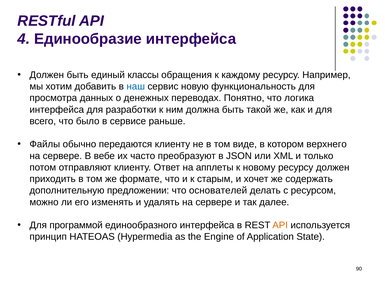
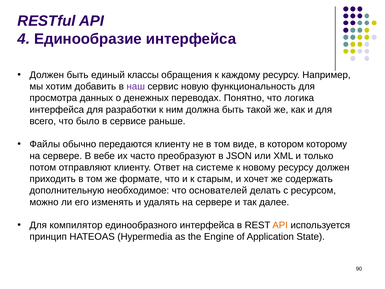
наш colour: blue -> purple
верхнего: верхнего -> которому
апплеты: апплеты -> системе
предложении: предложении -> необходимое
программой: программой -> компилятор
